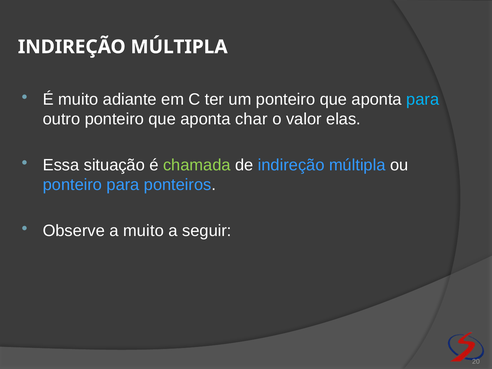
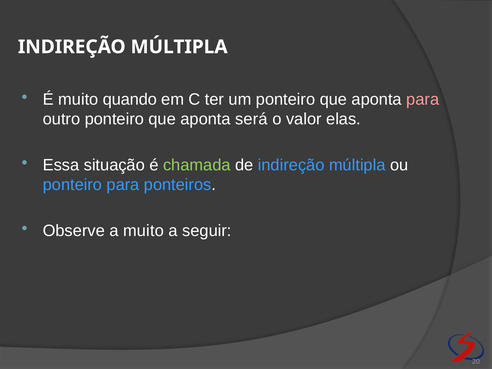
adiante: adiante -> quando
para at (423, 100) colour: light blue -> pink
char: char -> será
